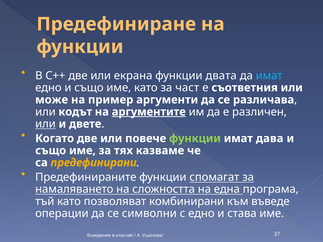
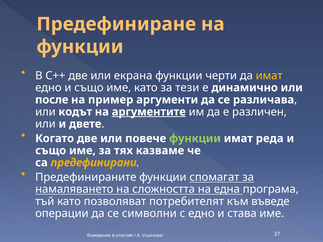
двата: двата -> черти
имат at (269, 76) colour: light blue -> yellow
част: част -> тези
съответния: съответния -> динамично
може: може -> после
или at (45, 124) underline: present -> none
дава: дава -> реда
комбинирани: комбинирани -> потребителят
